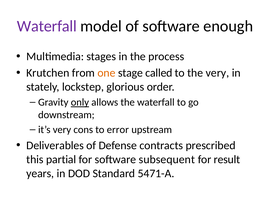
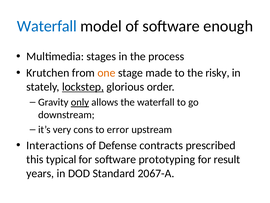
Waterfall at (47, 26) colour: purple -> blue
called: called -> made
the very: very -> risky
lockstep underline: none -> present
Deliverables: Deliverables -> Interactions
partial: partial -> typical
subsequent: subsequent -> prototyping
5471-A: 5471-A -> 2067-A
